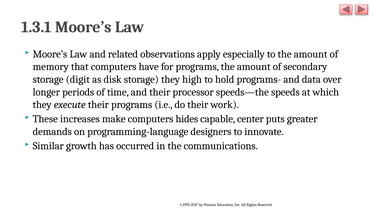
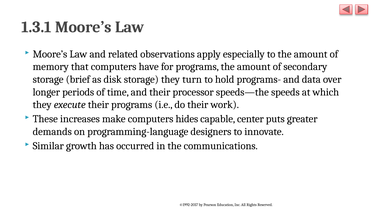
digit: digit -> brief
high: high -> turn
